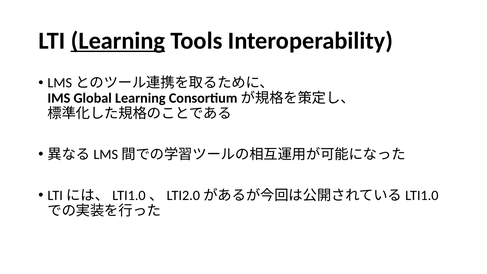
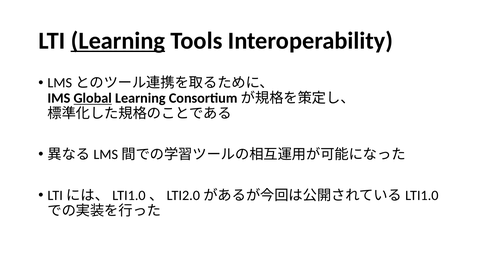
Global underline: none -> present
